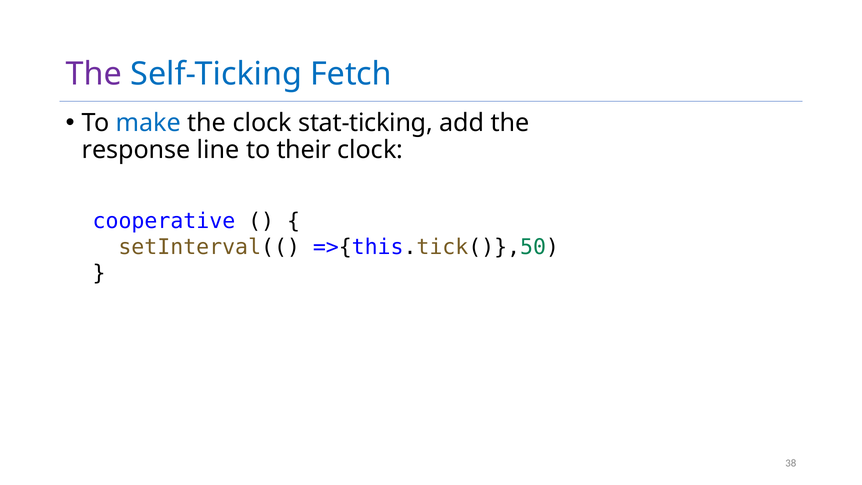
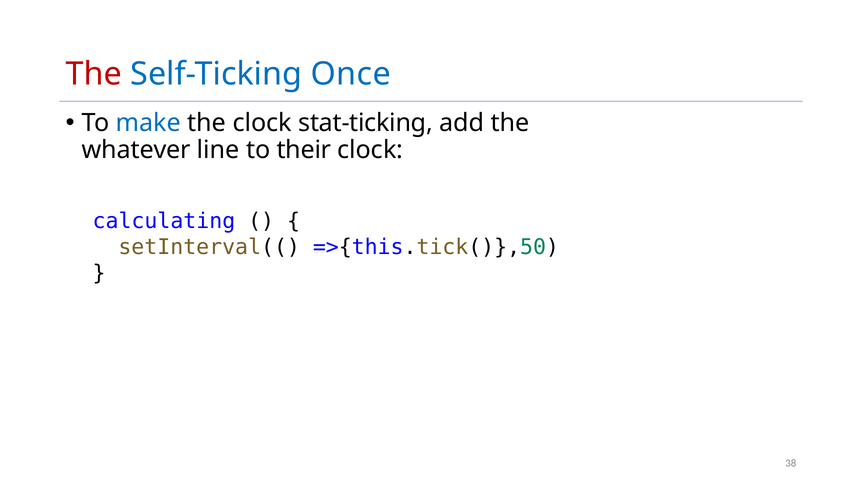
The at (94, 74) colour: purple -> red
Fetch: Fetch -> Once
response: response -> whatever
cooperative: cooperative -> calculating
